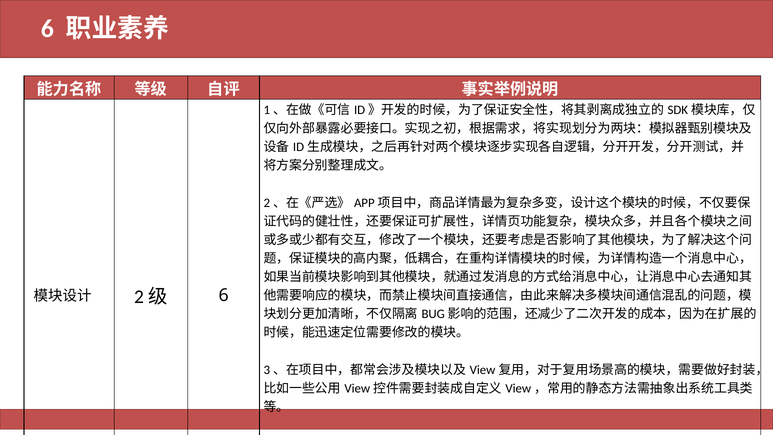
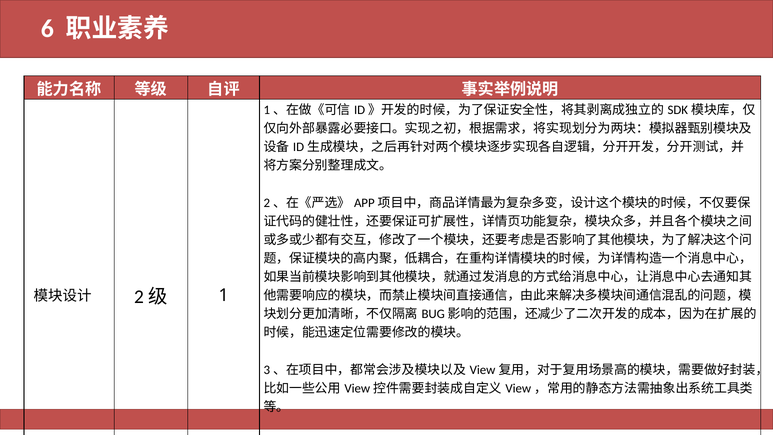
6 at (224, 295): 6 -> 1
